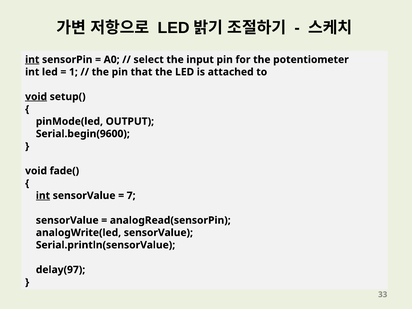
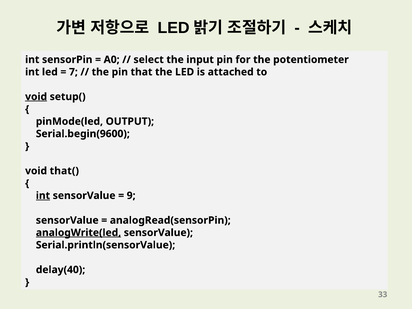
int at (32, 60) underline: present -> none
1: 1 -> 7
fade(: fade( -> that(
7: 7 -> 9
analogWrite(led underline: none -> present
delay(97: delay(97 -> delay(40
